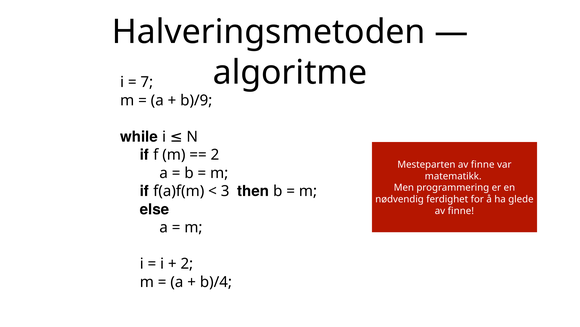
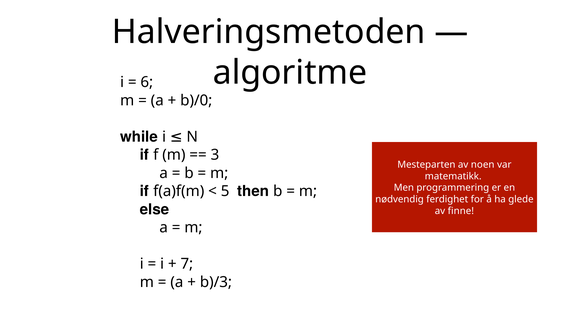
7: 7 -> 6
b)/9: b)/9 -> b)/0
2 at (215, 155): 2 -> 3
Mesteparten av finne: finne -> noen
3: 3 -> 5
2 at (187, 263): 2 -> 7
b)/4: b)/4 -> b)/3
